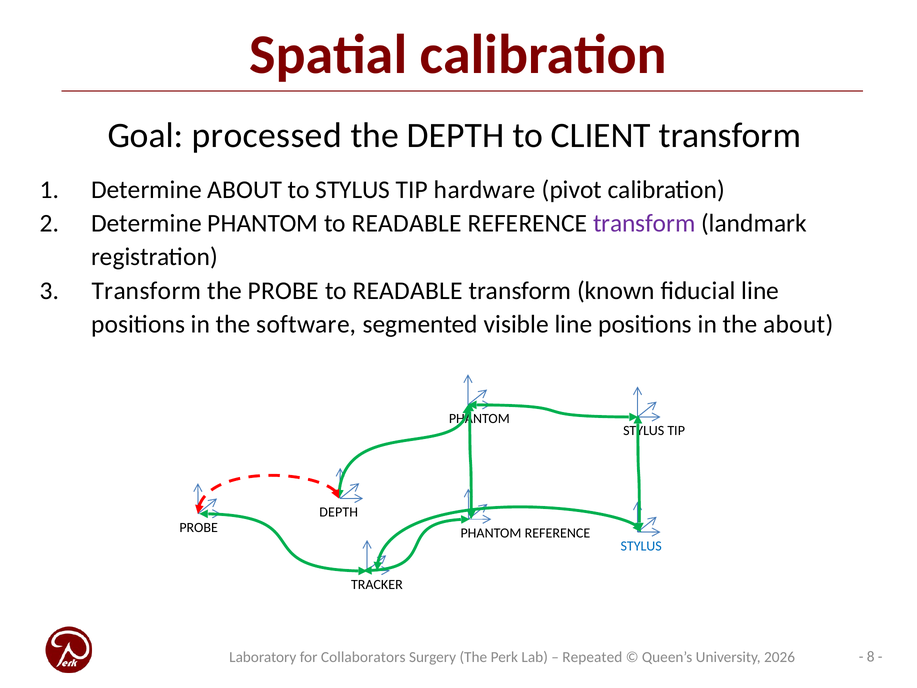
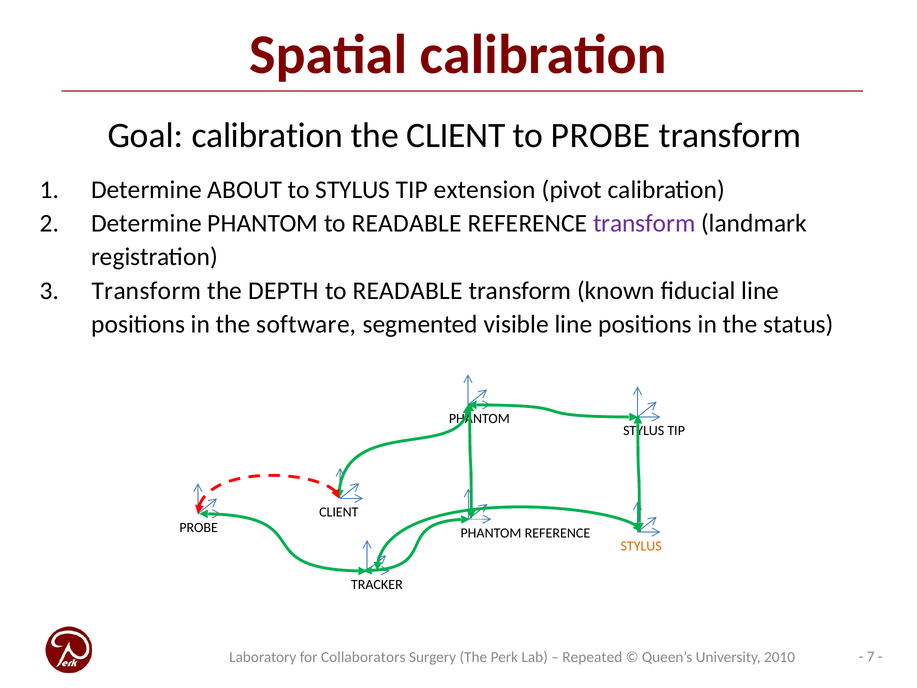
Goal processed: processed -> calibration
the DEPTH: DEPTH -> CLIENT
to CLIENT: CLIENT -> PROBE
hardware: hardware -> extension
the PROBE: PROBE -> DEPTH
the about: about -> status
DEPTH at (339, 512): DEPTH -> CLIENT
STYLUS at (641, 546) colour: blue -> orange
8: 8 -> 7
2026: 2026 -> 2010
